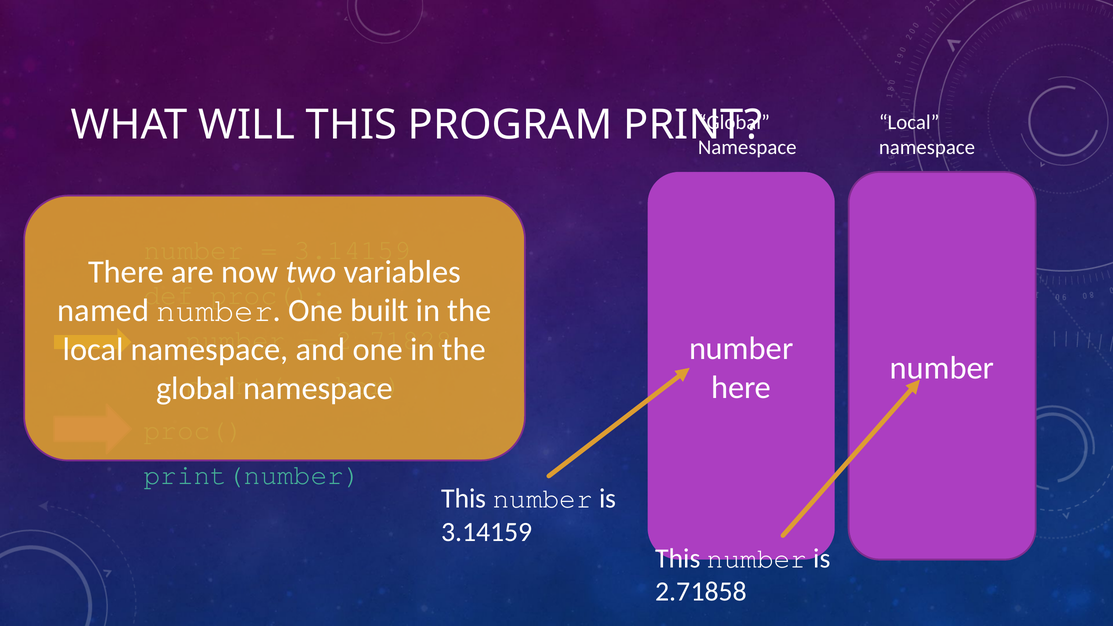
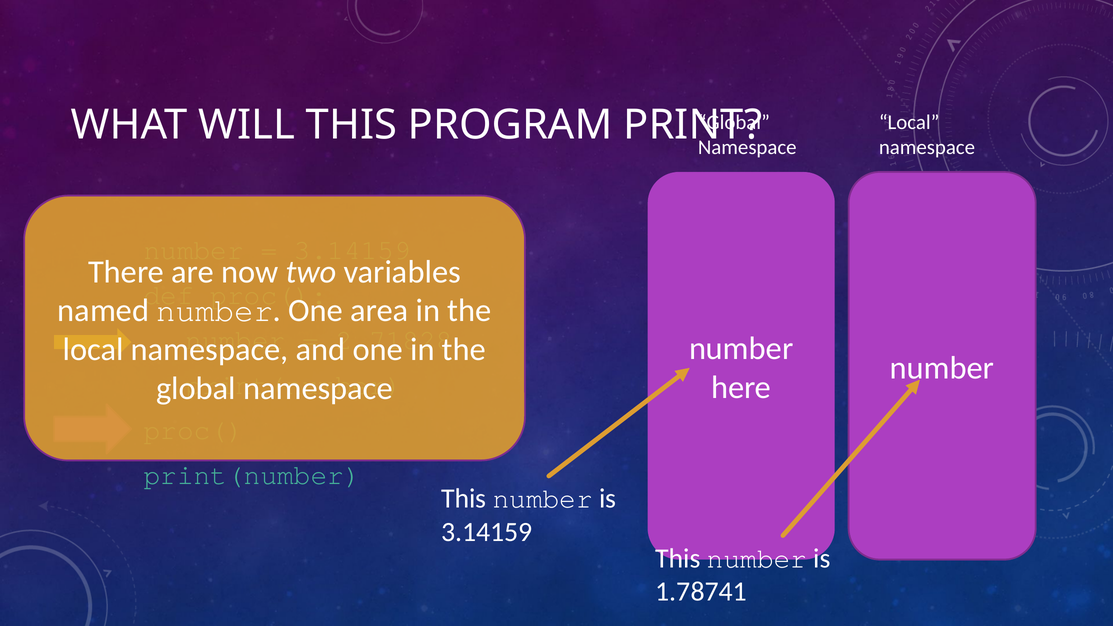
built: built -> area
2.71858: 2.71858 -> 1.78741
